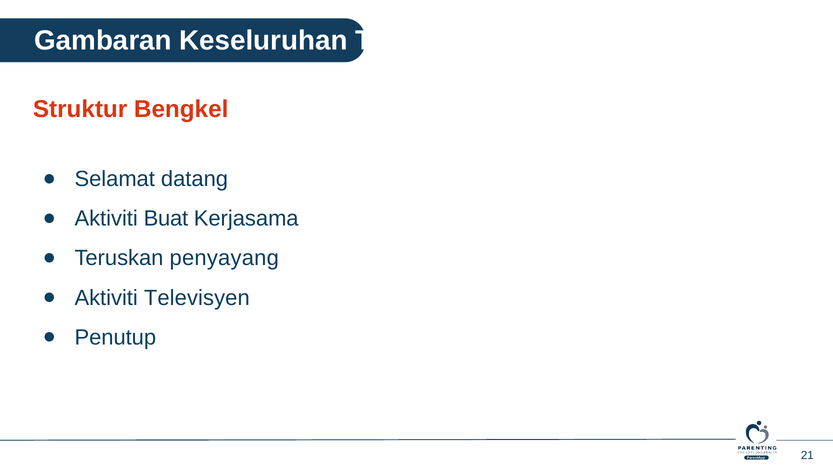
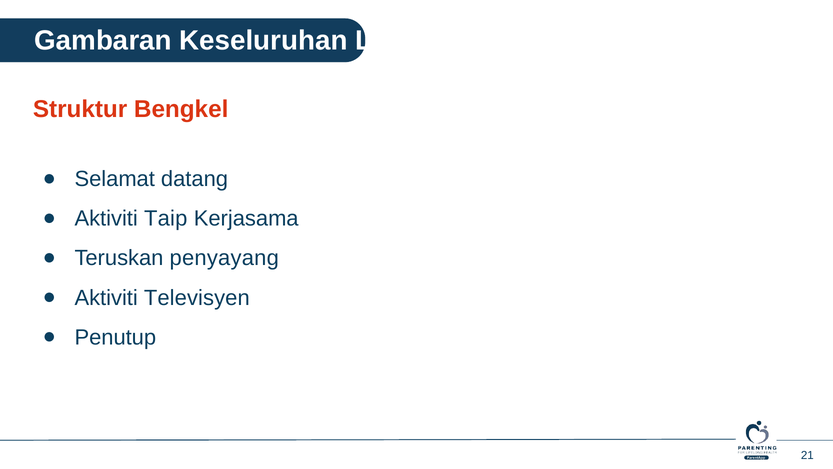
Tepi: Tepi -> Lain
Buat: Buat -> Taip
